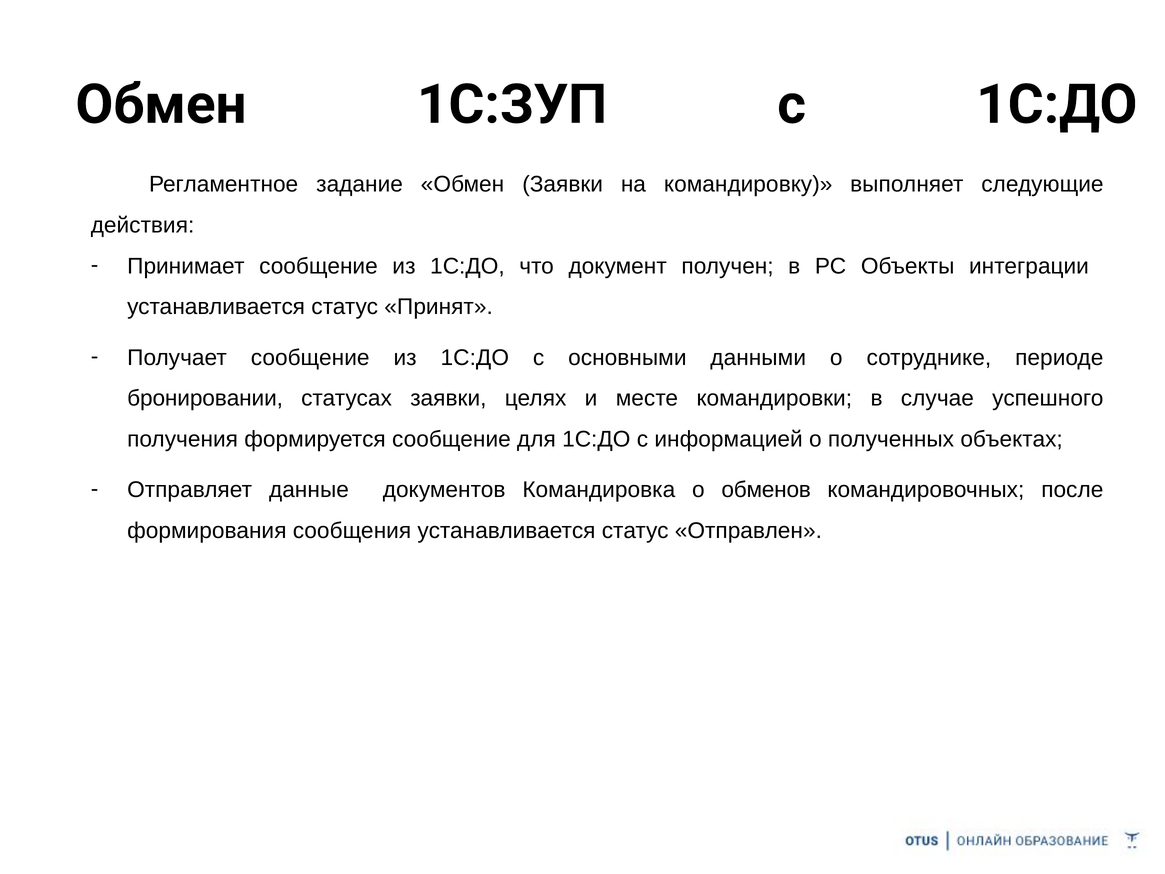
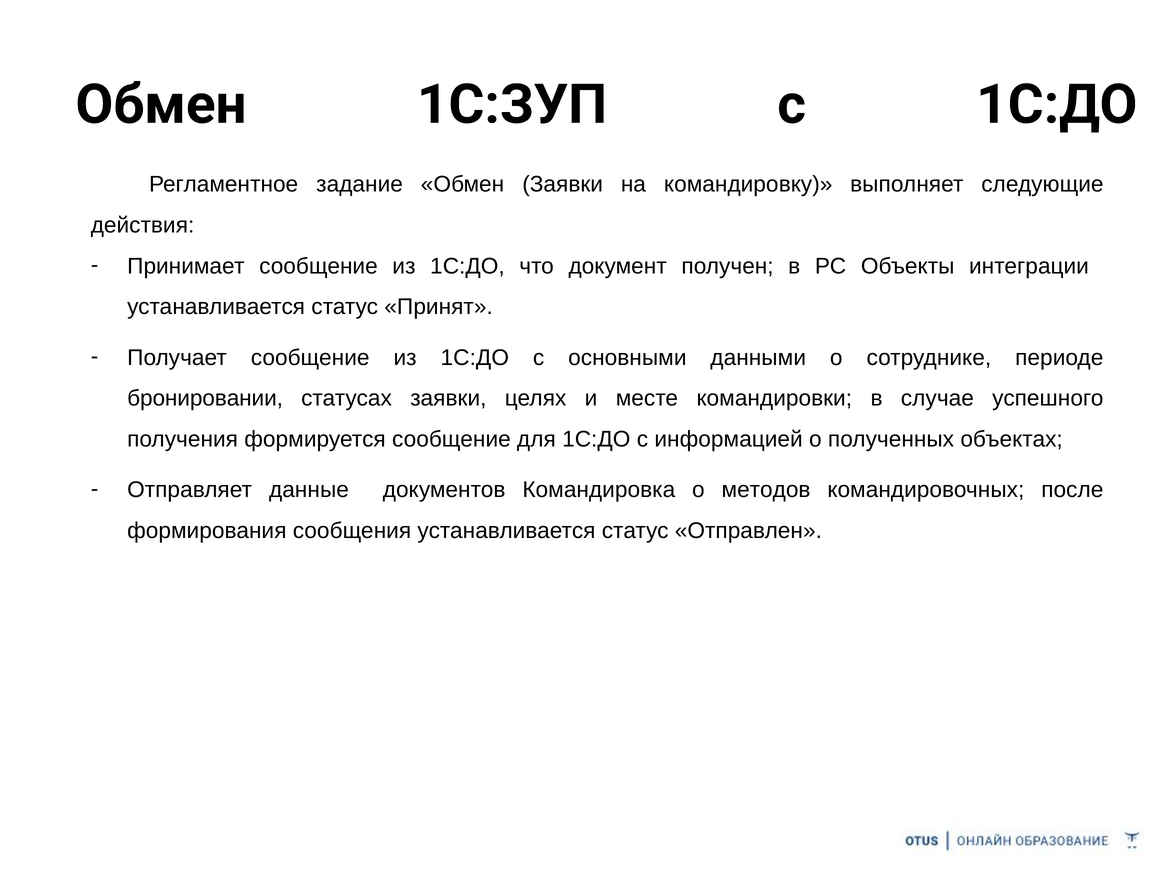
обменов: обменов -> методов
